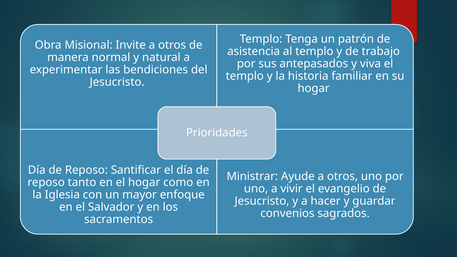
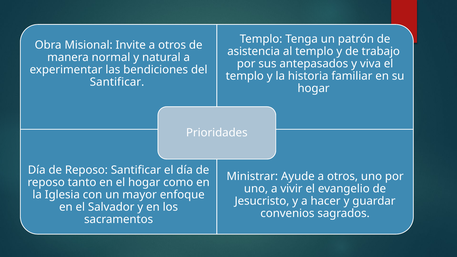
Jesucristo at (117, 82): Jesucristo -> Santificar
